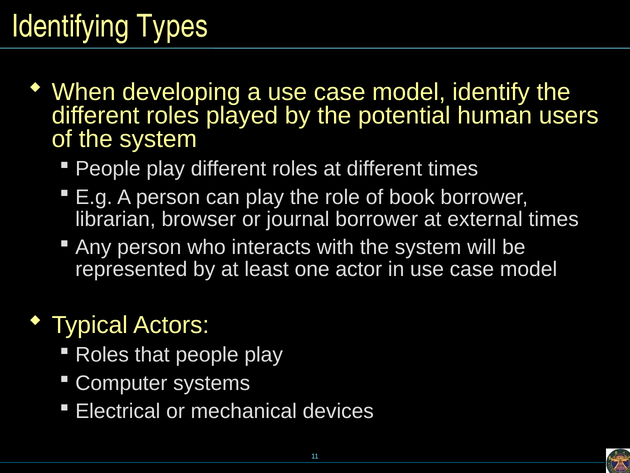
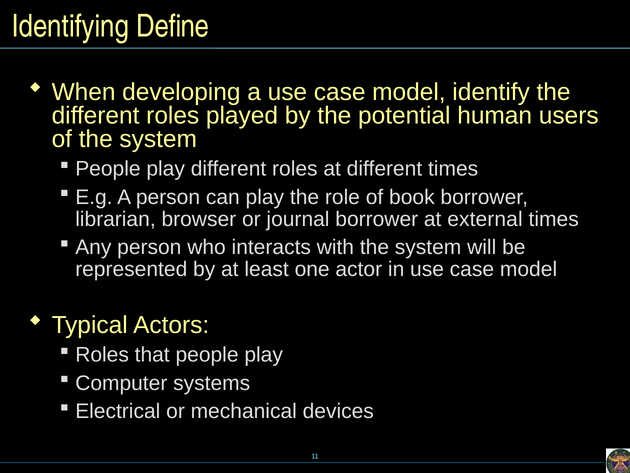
Types: Types -> Define
